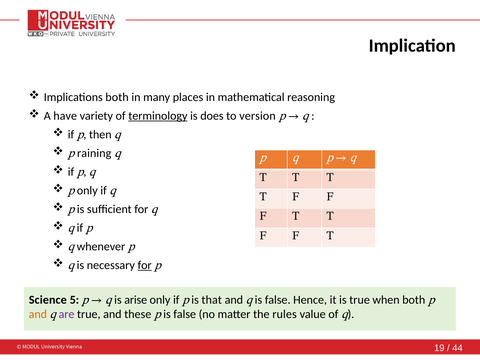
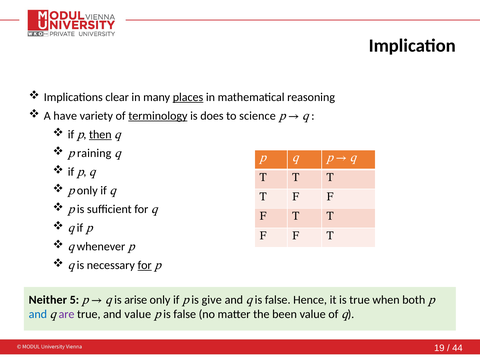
Implications both: both -> clear
places underline: none -> present
version: version -> science
then underline: none -> present
Science: Science -> Neither
that: that -> give
and at (38, 314) colour: orange -> blue
these at (138, 314): these -> value
rules: rules -> been
